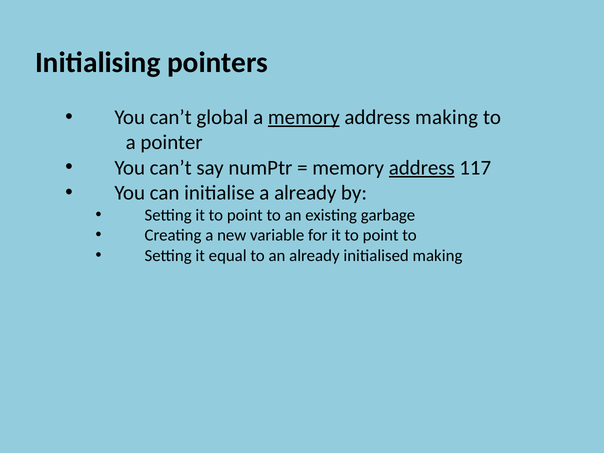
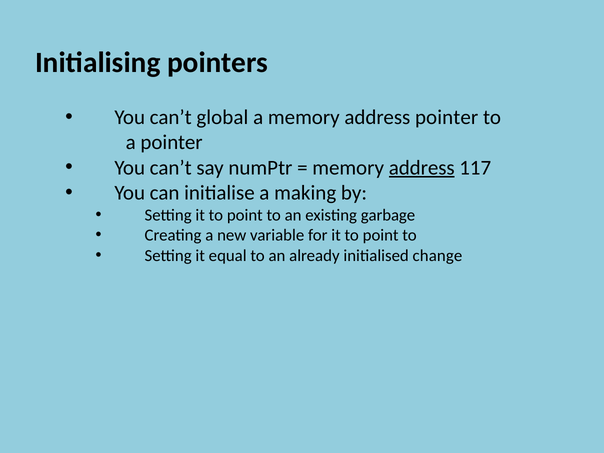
memory at (304, 117) underline: present -> none
address making: making -> pointer
a already: already -> making
initialised making: making -> change
